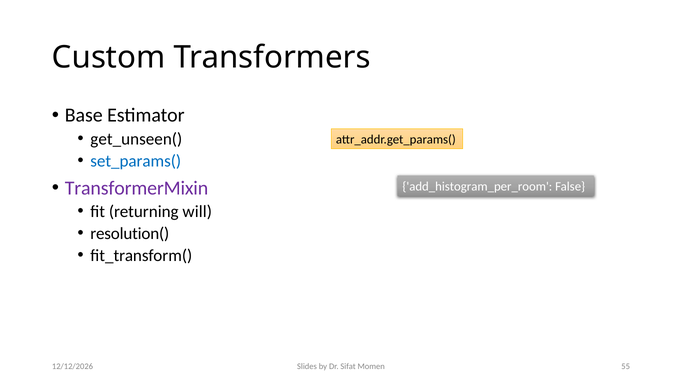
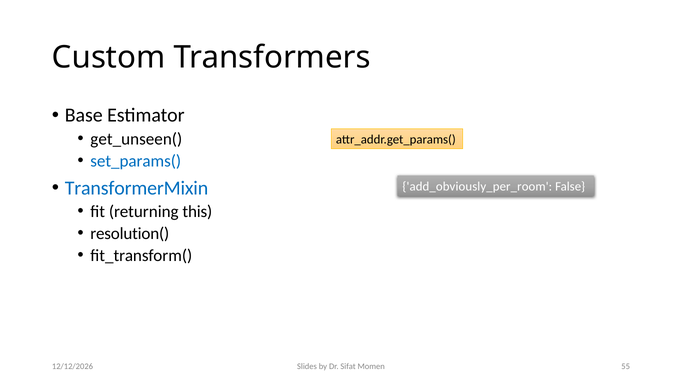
TransformerMixin colour: purple -> blue
add_histogram_per_room: add_histogram_per_room -> add_obviously_per_room
will: will -> this
